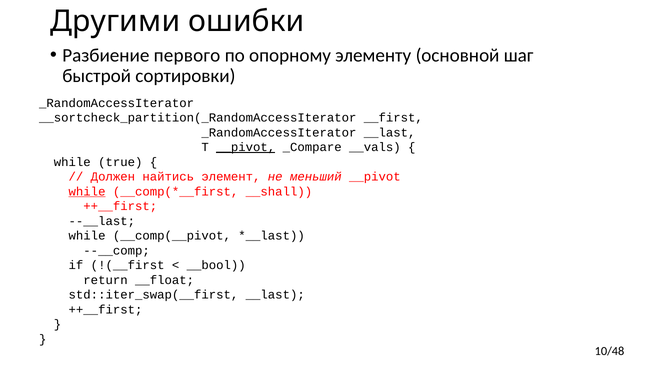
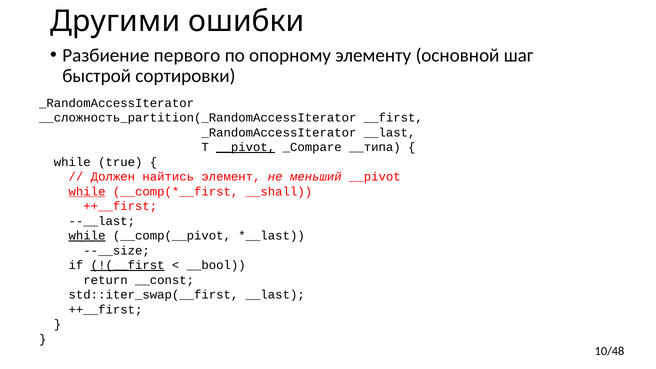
__sortcheck_partition(_RandomAccessIterator: __sortcheck_partition(_RandomAccessIterator -> __сложность_partition(_RandomAccessIterator
__vals: __vals -> __типа
while at (87, 236) underline: none -> present
--__comp: --__comp -> --__size
!(__first underline: none -> present
__float: __float -> __const
